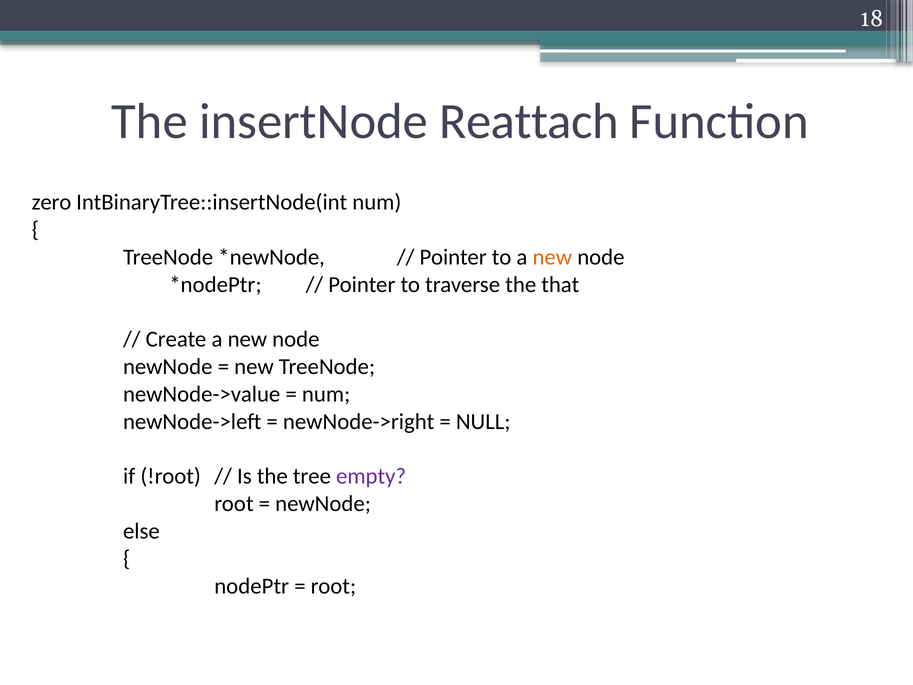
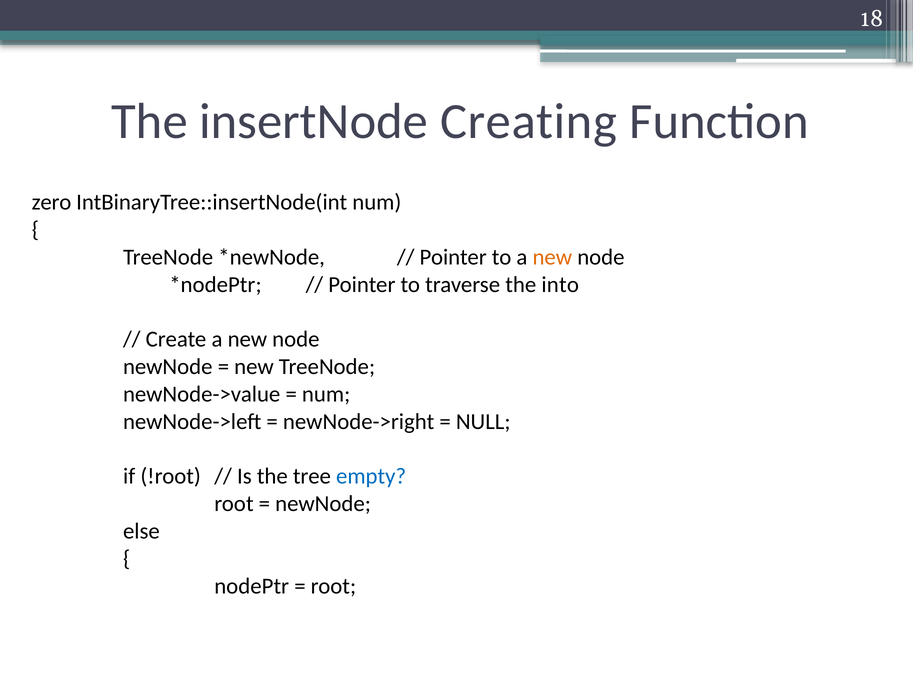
Reattach: Reattach -> Creating
that: that -> into
empty colour: purple -> blue
